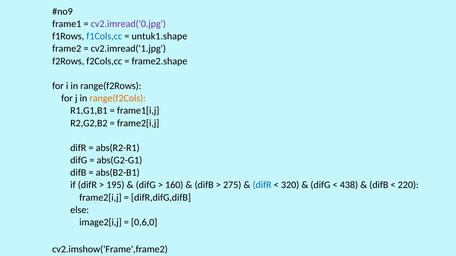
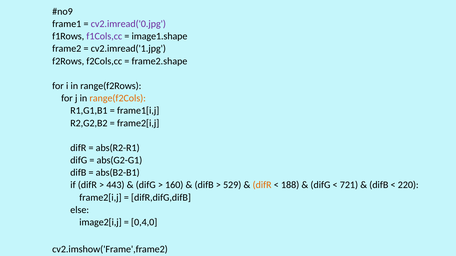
f1Cols,cc colour: blue -> purple
untuk1.shape: untuk1.shape -> image1.shape
195: 195 -> 443
275: 275 -> 529
difR at (262, 185) colour: blue -> orange
320: 320 -> 188
438: 438 -> 721
0,6,0: 0,6,0 -> 0,4,0
